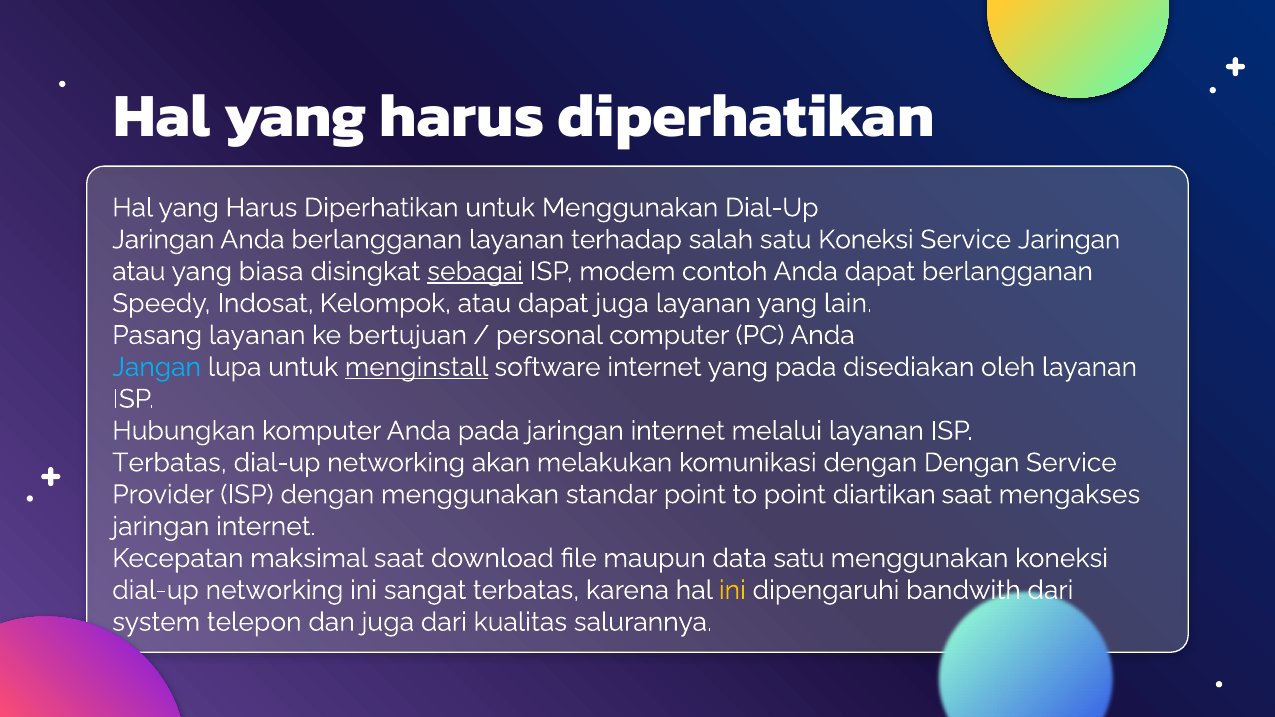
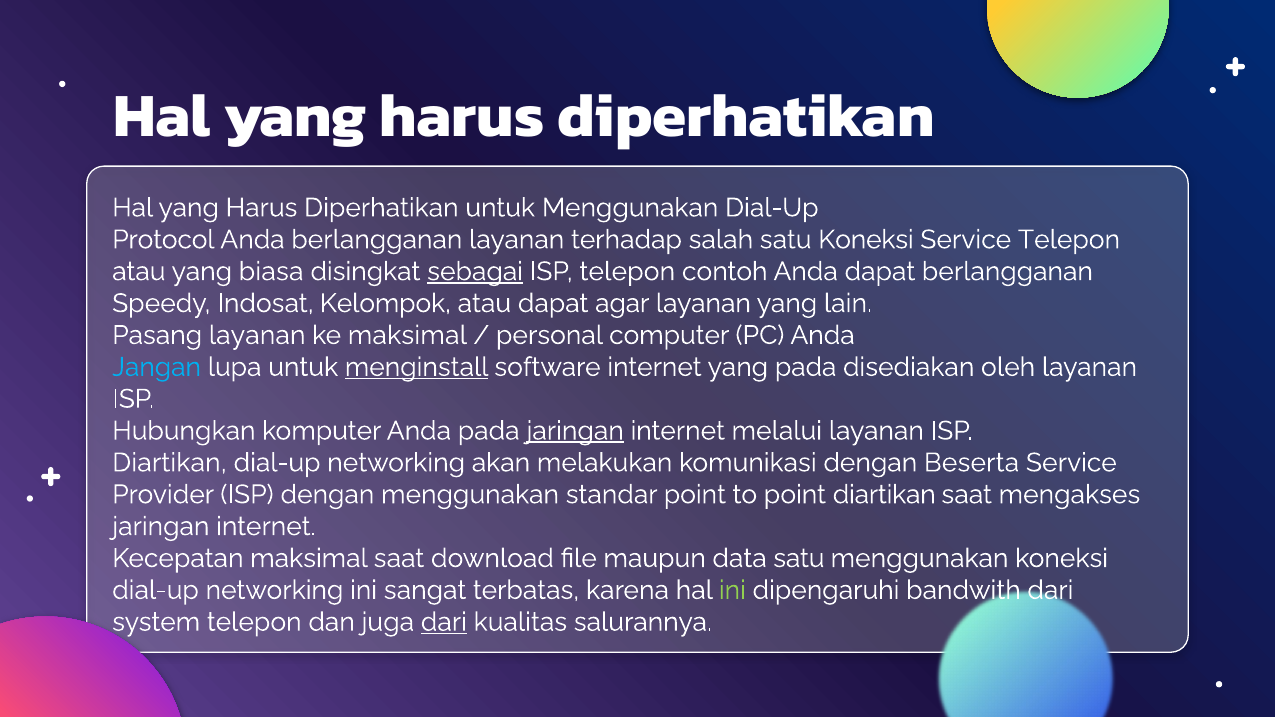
Jaringan at (163, 240): Jaringan -> Protocol
Service Jaringan: Jaringan -> Telepon
ISP modem: modem -> telepon
dapat juga: juga -> agar
ke bertujuan: bertujuan -> maksimal
jaringan at (575, 431) underline: none -> present
Terbatas at (169, 463): Terbatas -> Diartikan
dengan Dengan: Dengan -> Beserta
ini at (732, 590) colour: yellow -> light green
dari at (444, 622) underline: none -> present
